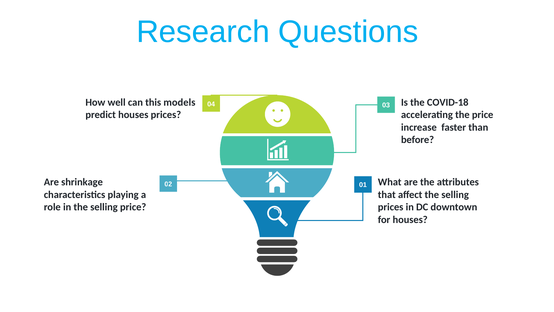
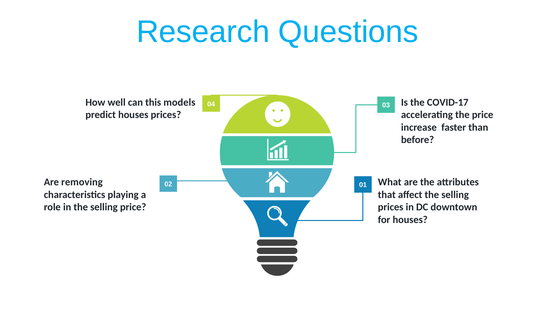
COVID-18: COVID-18 -> COVID-17
shrinkage: shrinkage -> removing
